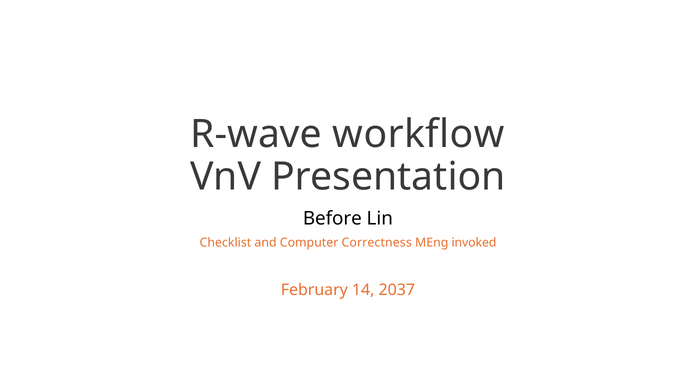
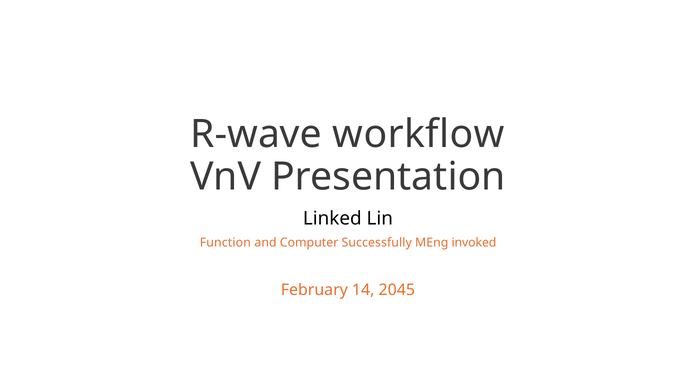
Before: Before -> Linked
Checklist: Checklist -> Function
Correctness: Correctness -> Successfully
2037: 2037 -> 2045
